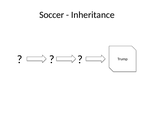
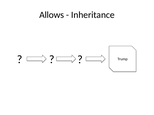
Soccer: Soccer -> Allows
